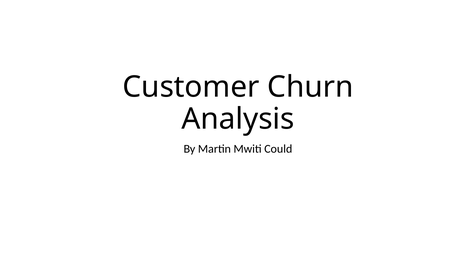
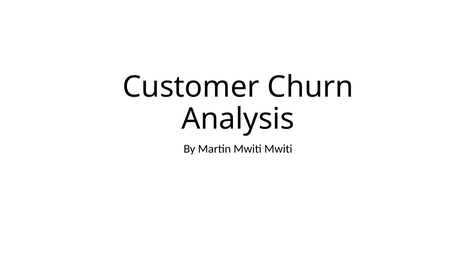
Mwiti Could: Could -> Mwiti
